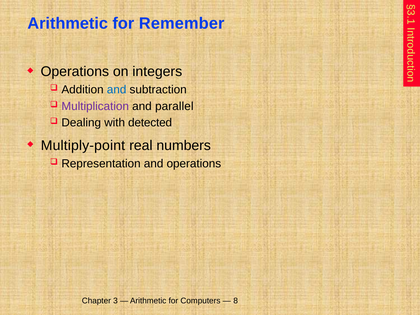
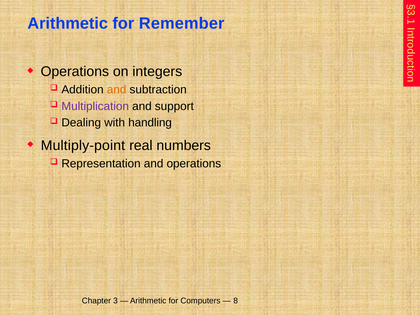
and at (117, 90) colour: blue -> orange
parallel: parallel -> support
detected: detected -> handling
